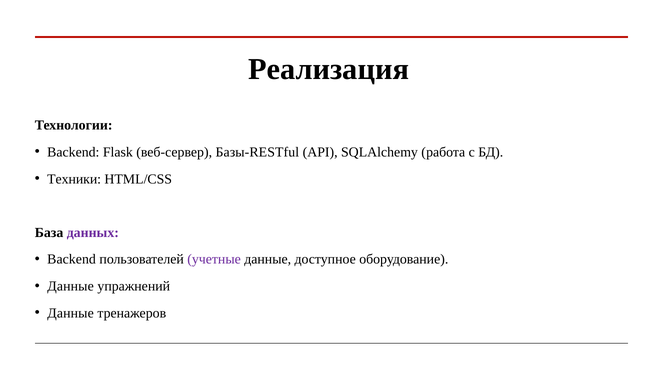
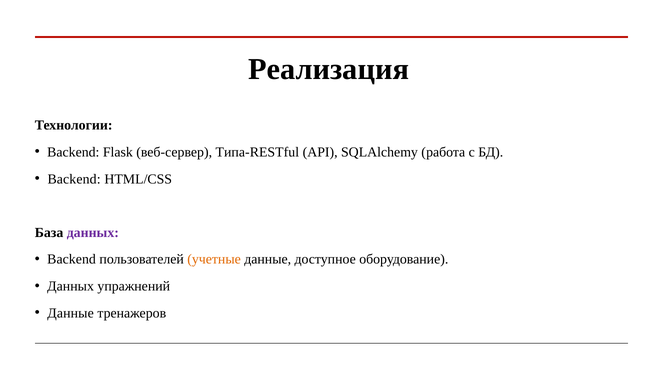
Базы-RESTful: Базы-RESTful -> Типа-RESTful
Техники at (74, 179): Техники -> Backend
учетные colour: purple -> orange
Данные at (71, 286): Данные -> Данных
